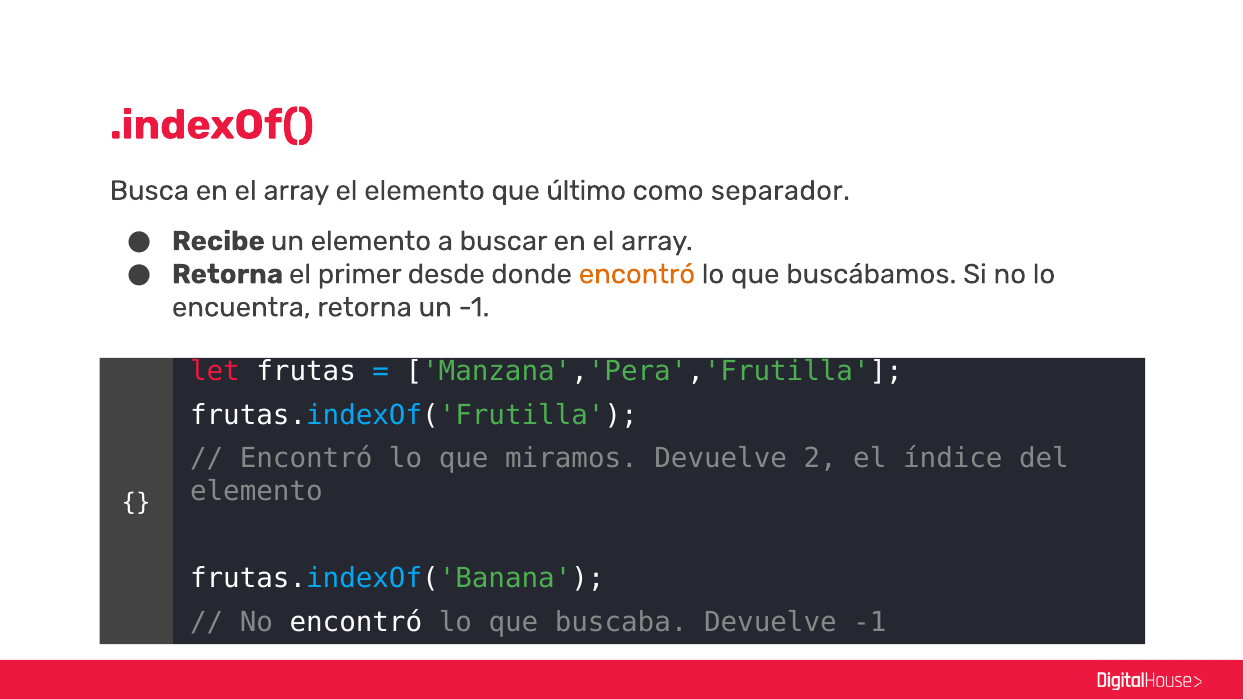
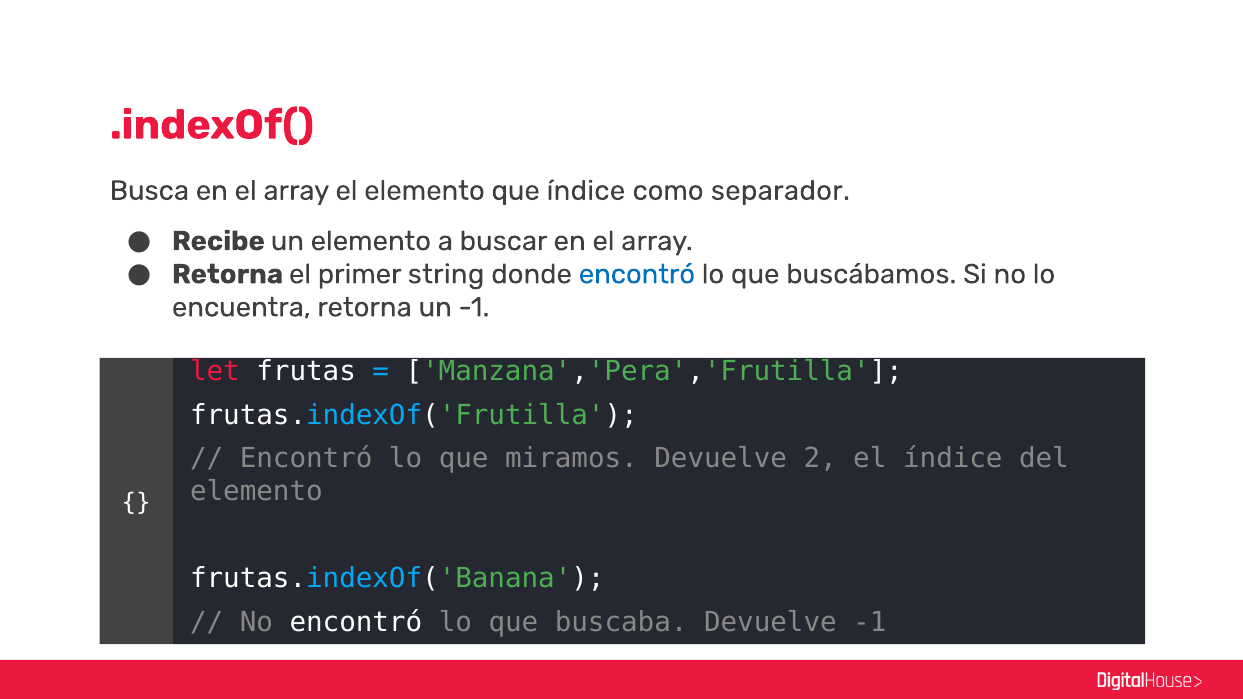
que último: último -> índice
desde: desde -> string
encontró at (637, 274) colour: orange -> blue
